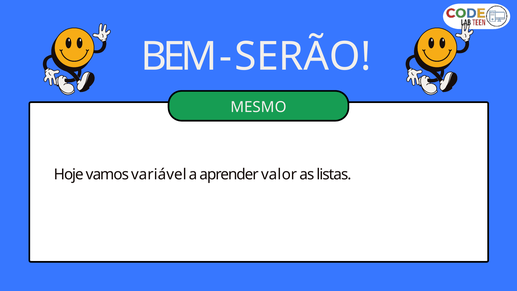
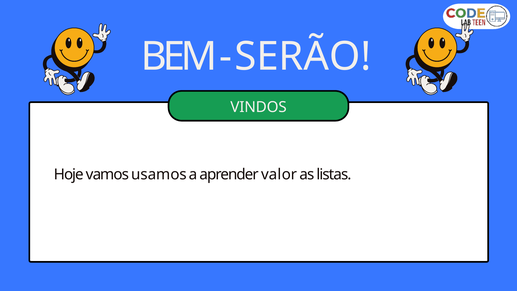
MESMO: MESMO -> VINDOS
variável: variável -> usamos
